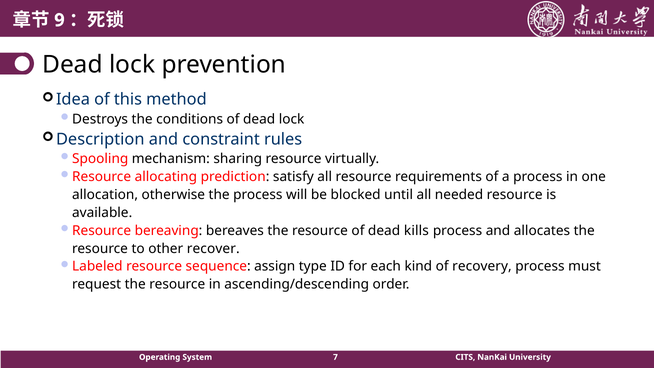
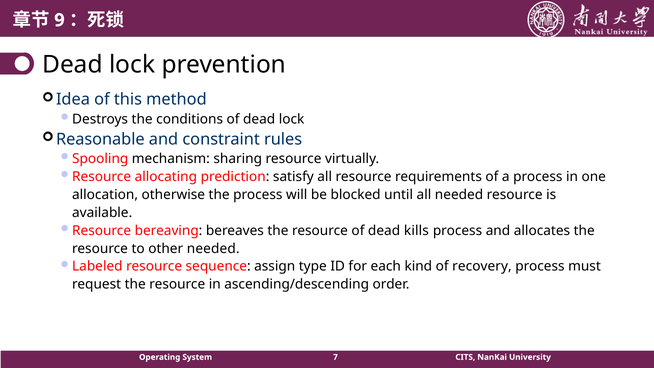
Description: Description -> Reasonable
other recover: recover -> needed
